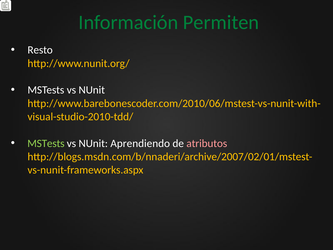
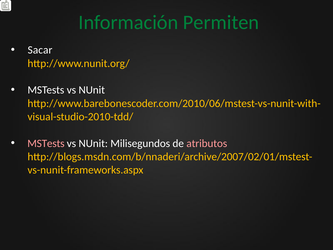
Resto: Resto -> Sacar
MSTests at (46, 143) colour: light green -> pink
Aprendiendo: Aprendiendo -> Milisegundos
